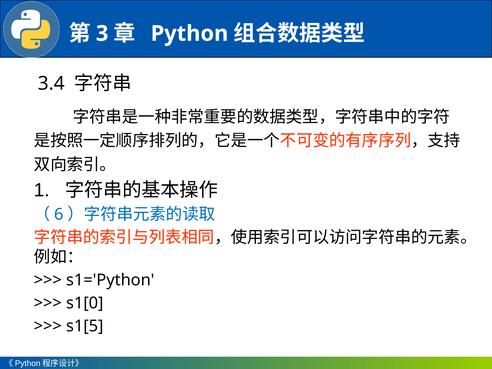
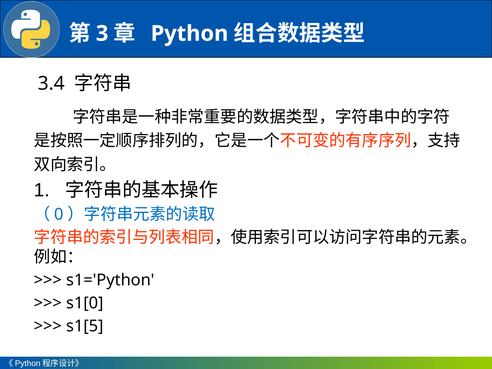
6: 6 -> 0
